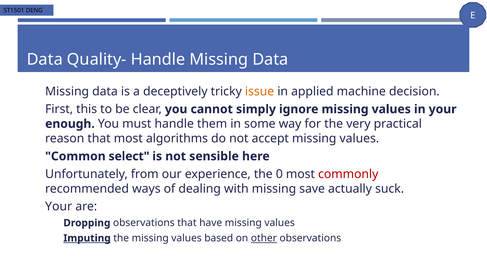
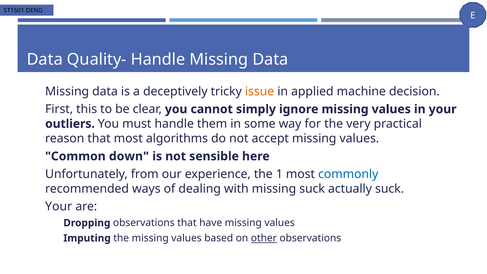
enough: enough -> outliers
select: select -> down
0: 0 -> 1
commonly colour: red -> blue
missing save: save -> suck
Imputing underline: present -> none
